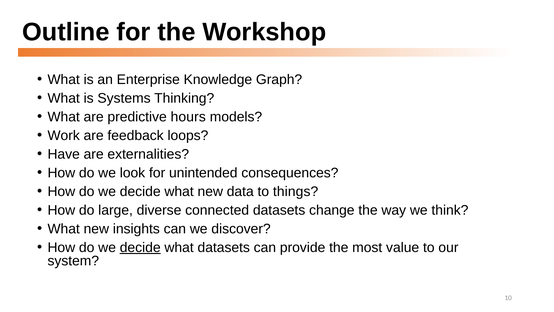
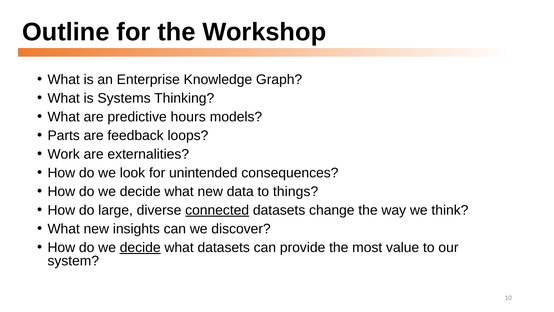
Work: Work -> Parts
Have: Have -> Work
connected underline: none -> present
